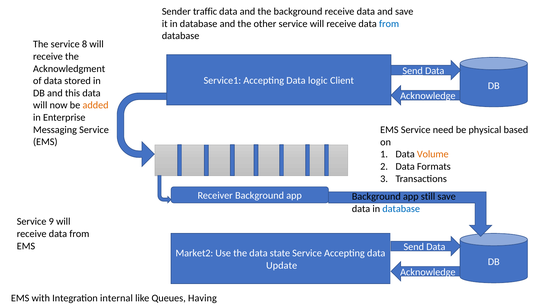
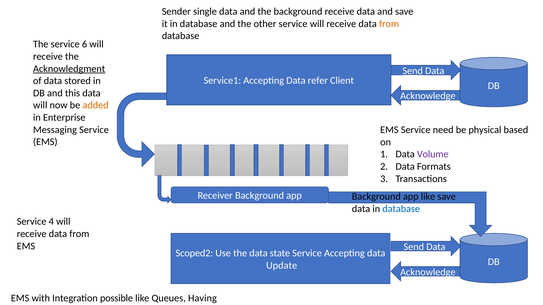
traffic: traffic -> single
from at (389, 24) colour: blue -> orange
8: 8 -> 6
Acknowledgment underline: none -> present
logic: logic -> refer
Volume colour: orange -> purple
app still: still -> like
9: 9 -> 4
Market2: Market2 -> Scoped2
internal: internal -> possible
